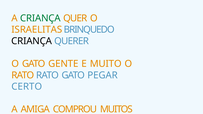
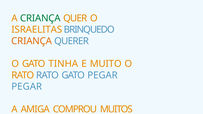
CRIANÇA at (32, 41) colour: black -> orange
GENTE: GENTE -> TINHA
CERTO at (27, 87): CERTO -> PEGAR
